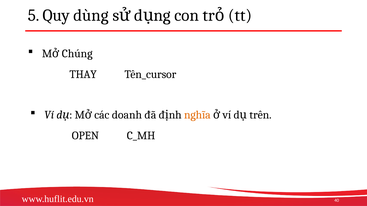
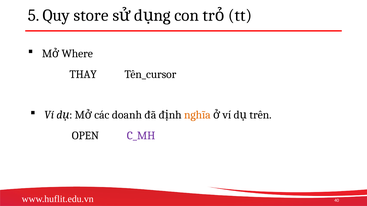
dùng: dùng -> store
Chúng: Chúng -> Where
C_MH colour: black -> purple
